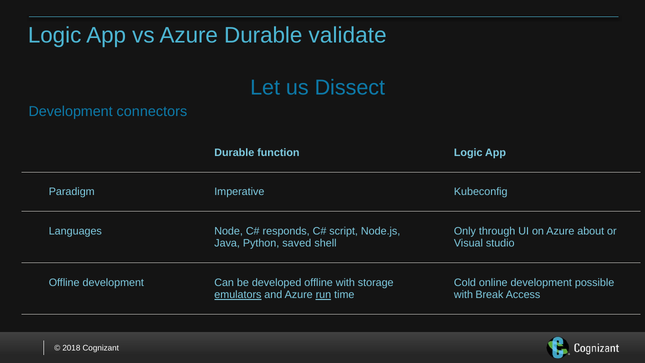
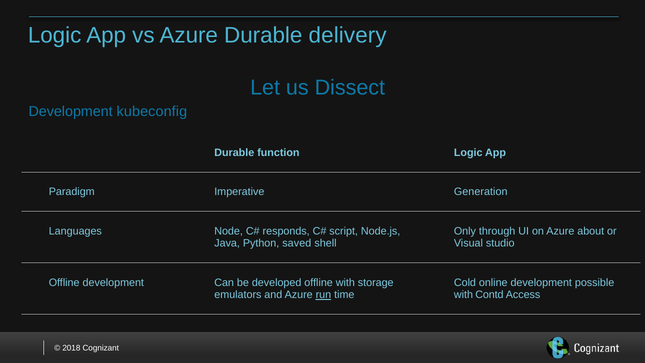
validate: validate -> delivery
connectors: connectors -> kubeconfig
Kubeconfig: Kubeconfig -> Generation
emulators underline: present -> none
Break: Break -> Contd
